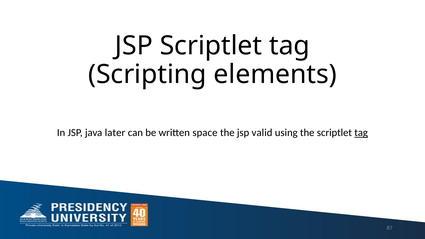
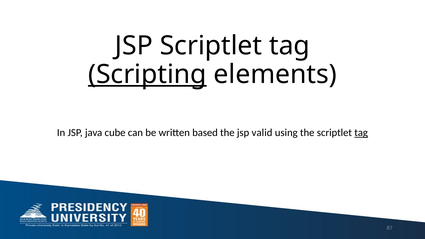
Scripting underline: none -> present
later: later -> cube
space: space -> based
